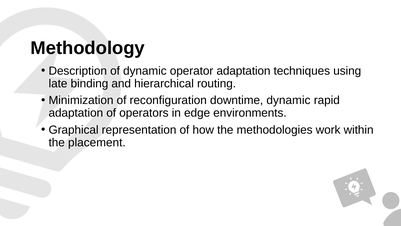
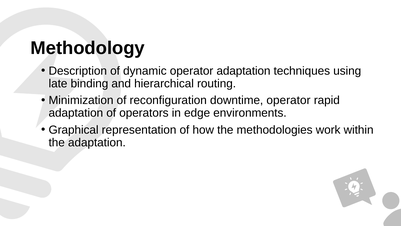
downtime dynamic: dynamic -> operator
the placement: placement -> adaptation
